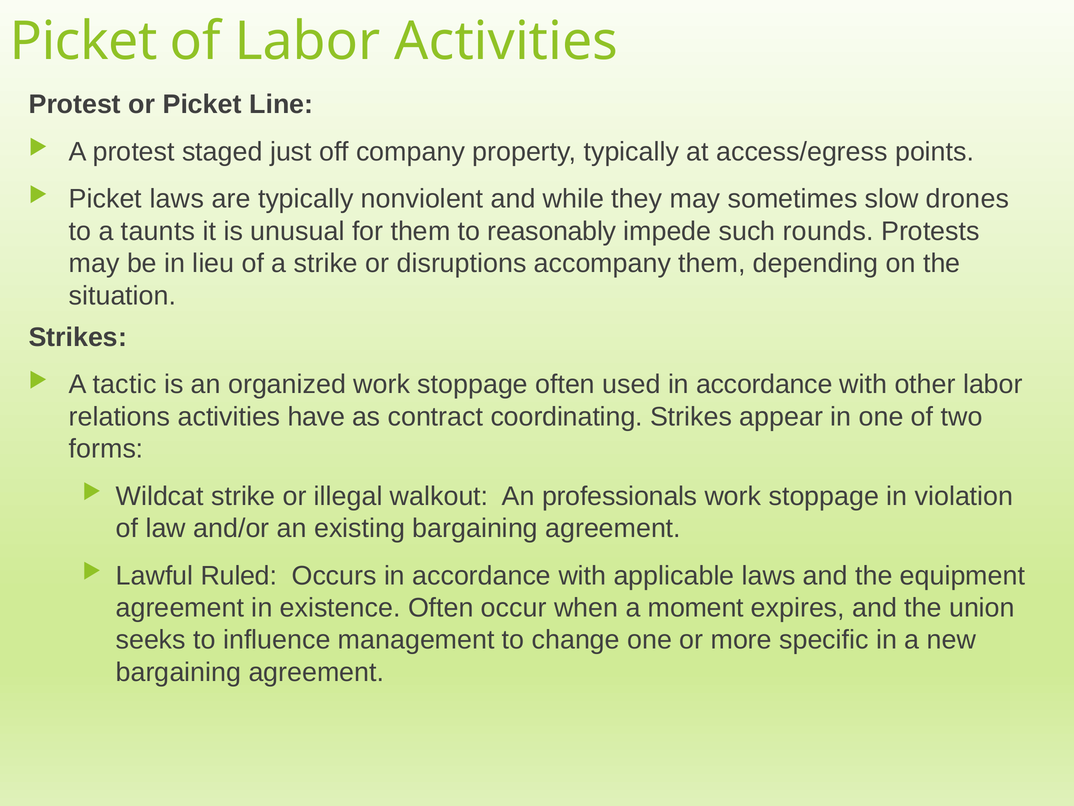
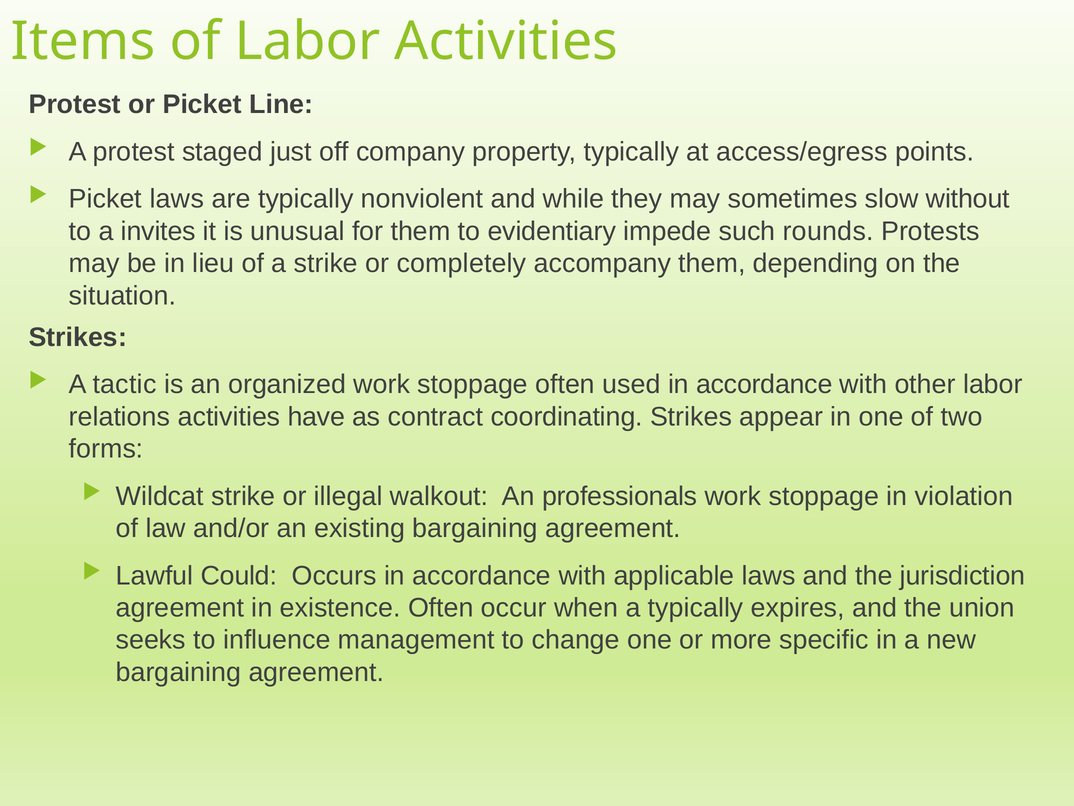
Picket at (84, 41): Picket -> Items
drones: drones -> without
taunts: taunts -> invites
reasonably: reasonably -> evidentiary
disruptions: disruptions -> completely
Ruled: Ruled -> Could
equipment: equipment -> jurisdiction
a moment: moment -> typically
